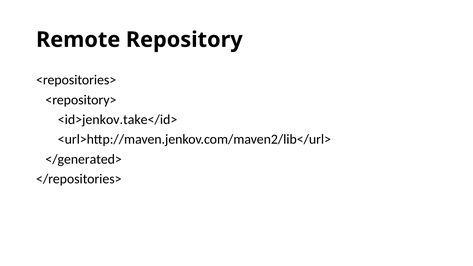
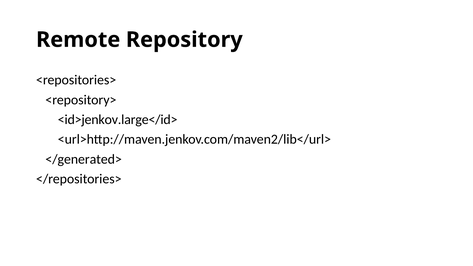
<id>jenkov.take</id>: <id>jenkov.take</id> -> <id>jenkov.large</id>
